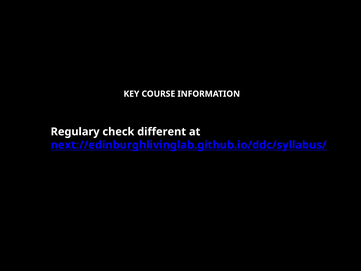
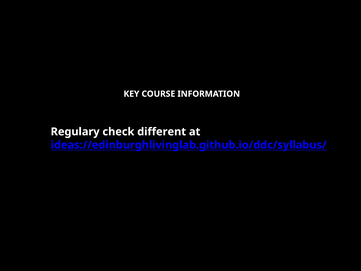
next://edinburghlivinglab.github.io/ddc/syllabus/: next://edinburghlivinglab.github.io/ddc/syllabus/ -> ideas://edinburghlivinglab.github.io/ddc/syllabus/
